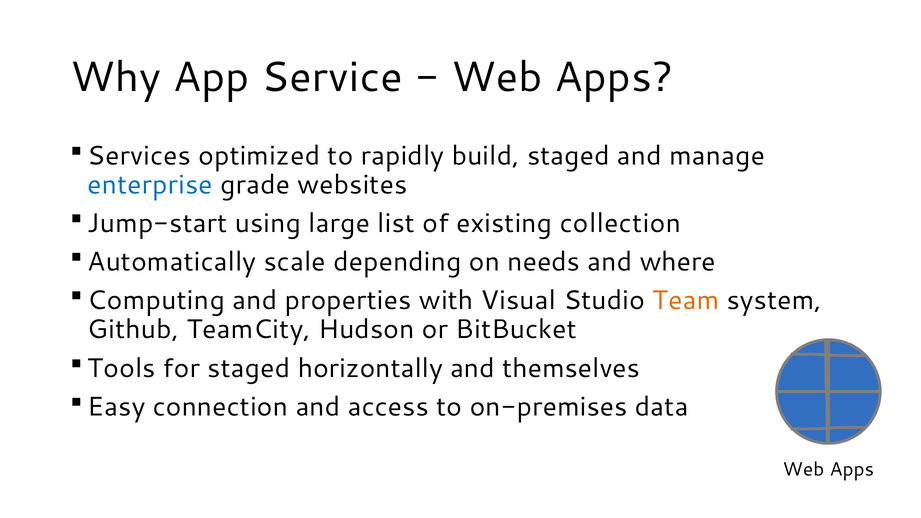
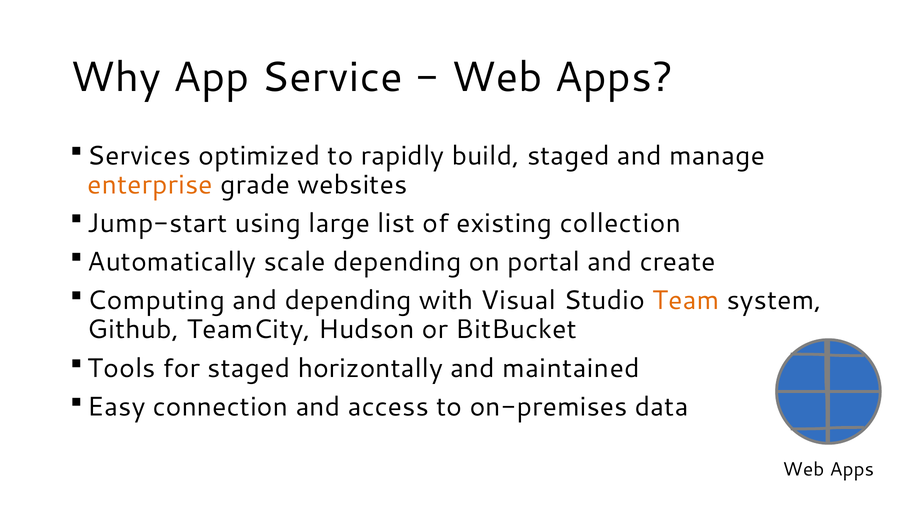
enterprise colour: blue -> orange
needs: needs -> portal
where: where -> create
and properties: properties -> depending
themselves: themselves -> maintained
